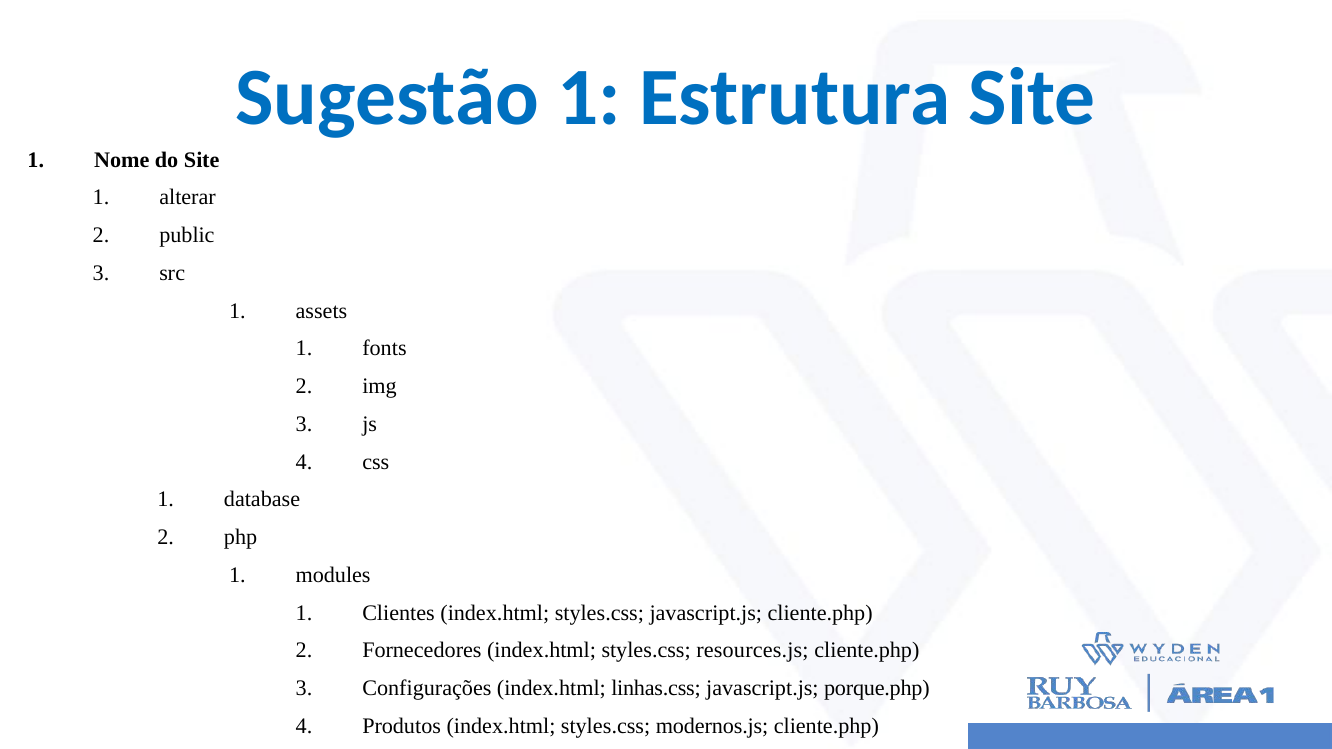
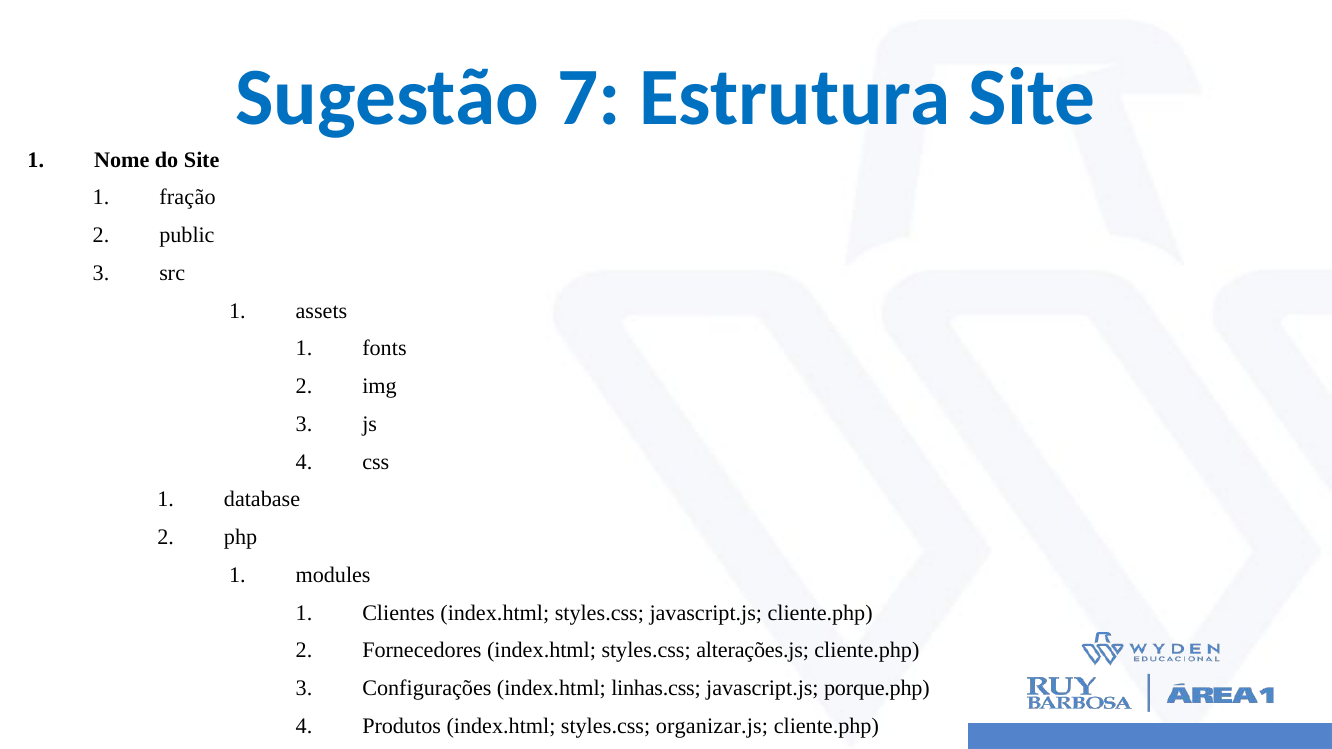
Sugestão 1: 1 -> 7
alterar: alterar -> fração
resources.js: resources.js -> alterações.js
modernos.js: modernos.js -> organizar.js
